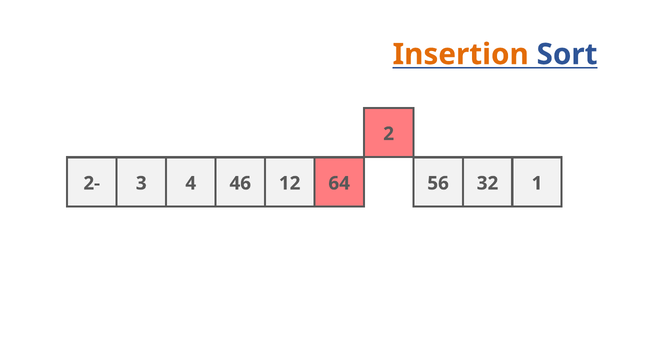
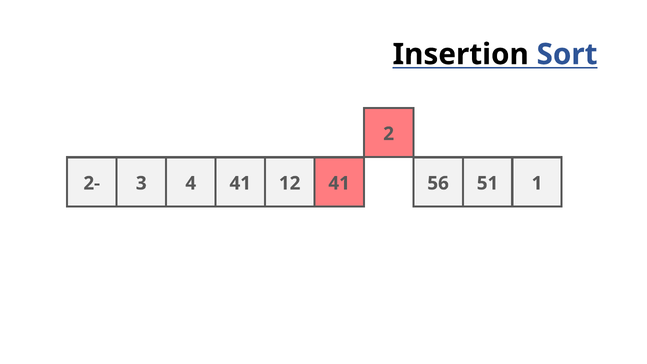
Insertion colour: orange -> black
2 46: 46 -> 41
3 64: 64 -> 41
32: 32 -> 51
